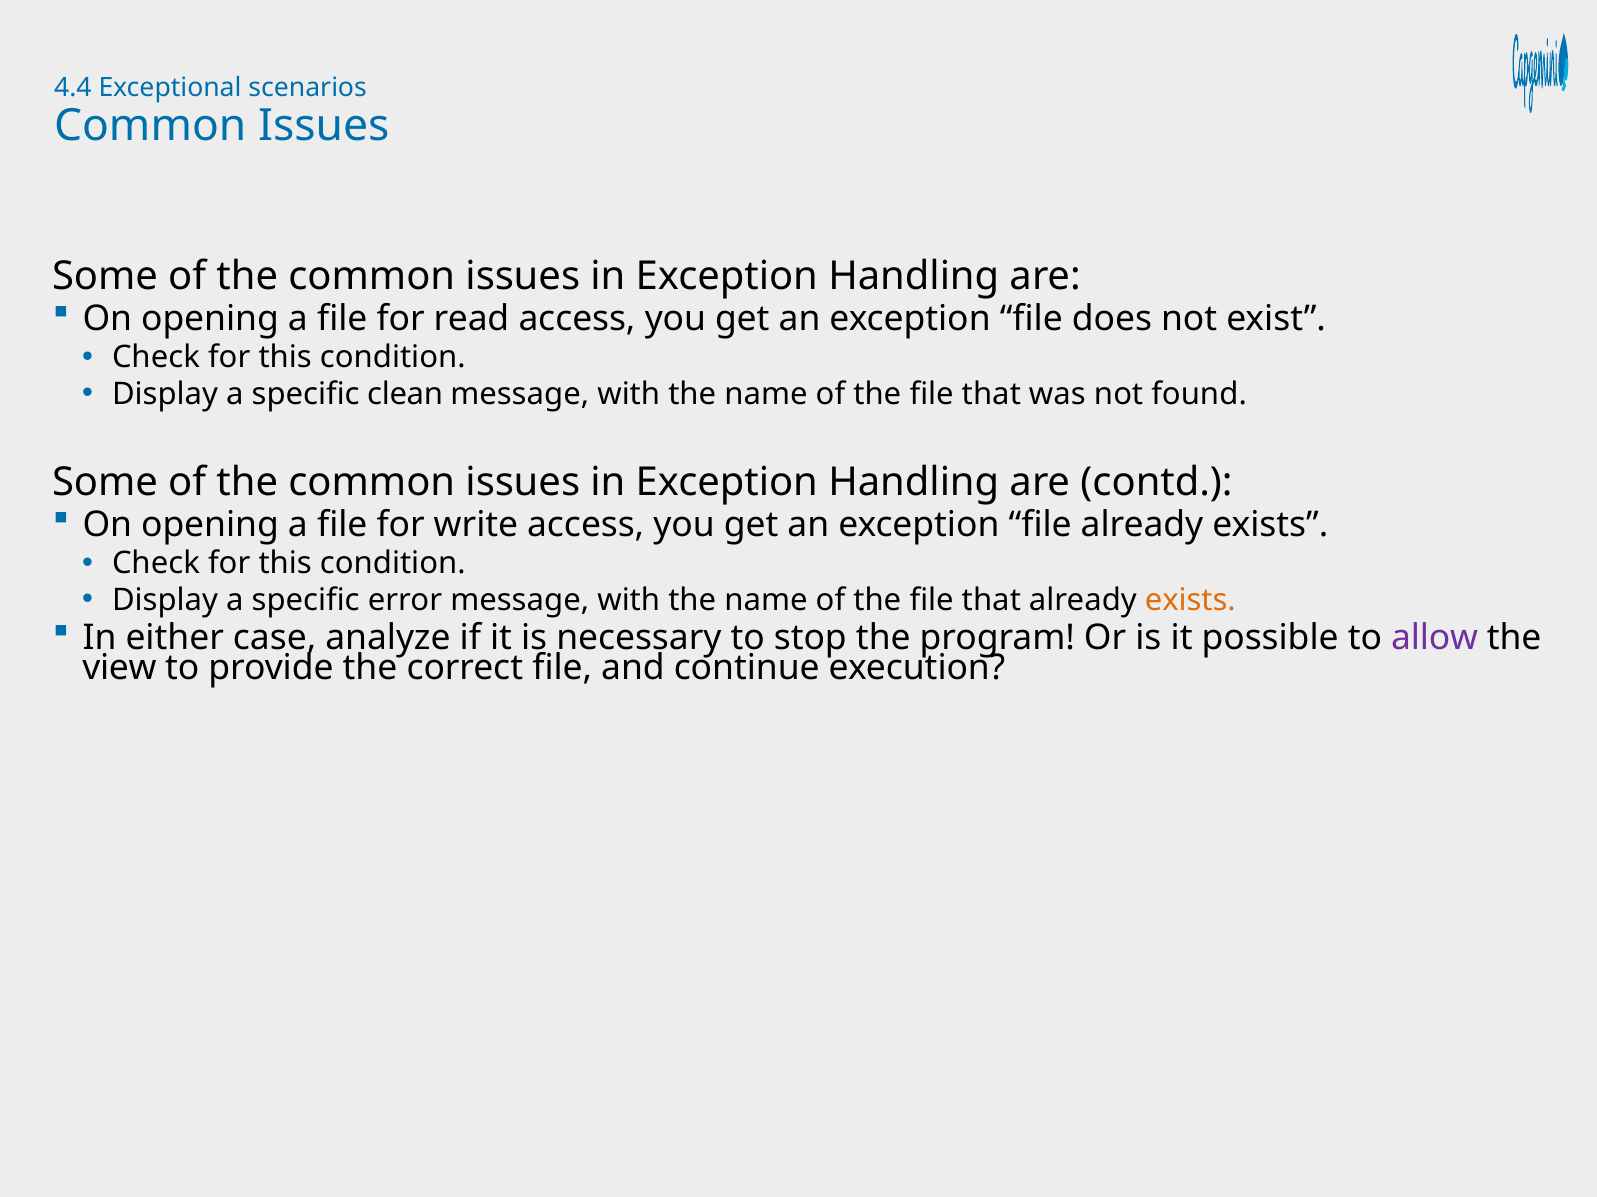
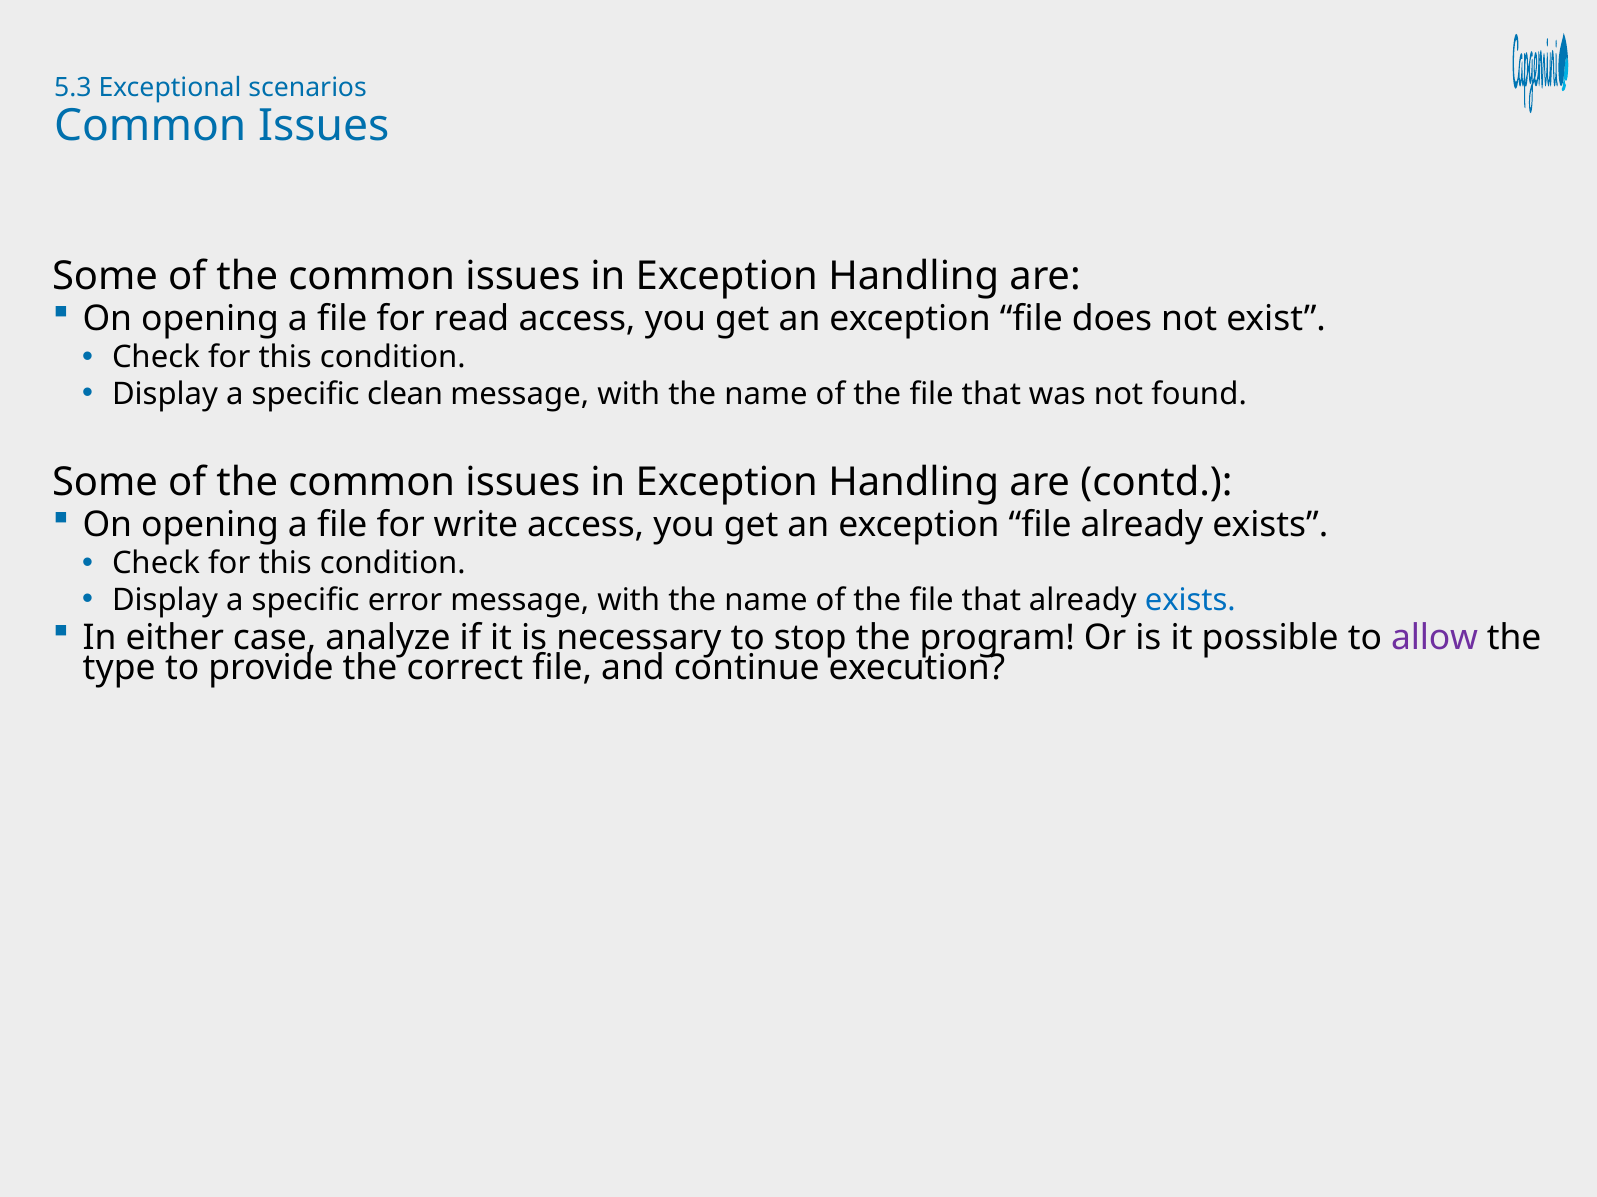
4.4: 4.4 -> 5.3
exists at (1190, 601) colour: orange -> blue
view: view -> type
